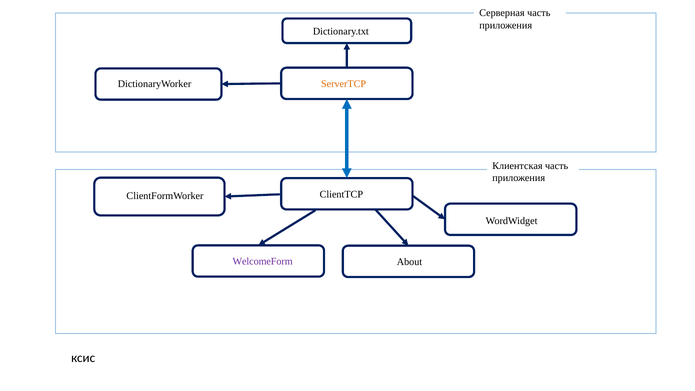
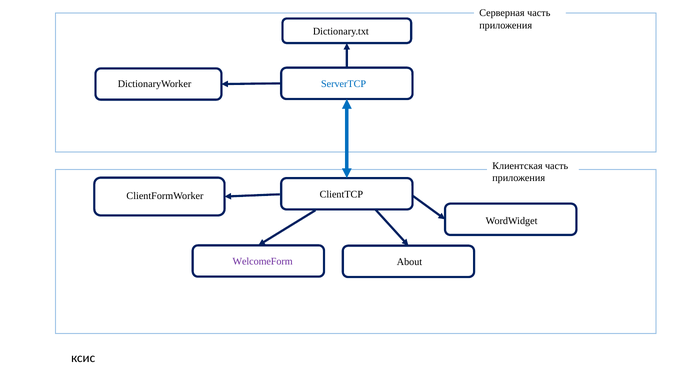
ServerTCP colour: orange -> blue
